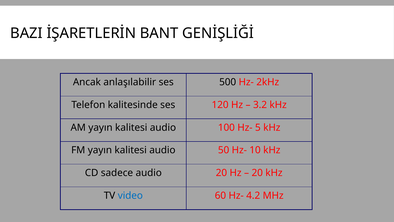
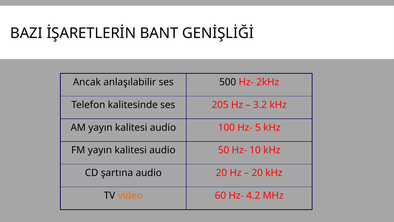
120: 120 -> 205
sadece: sadece -> şartına
video colour: blue -> orange
